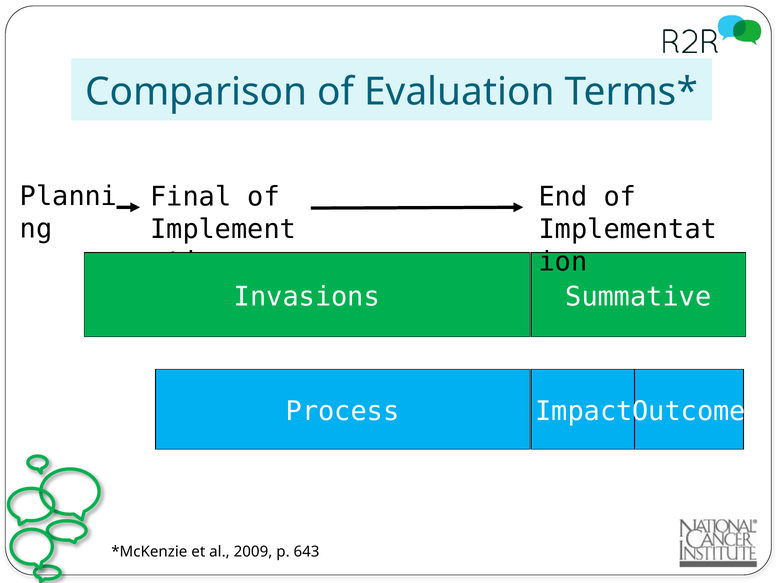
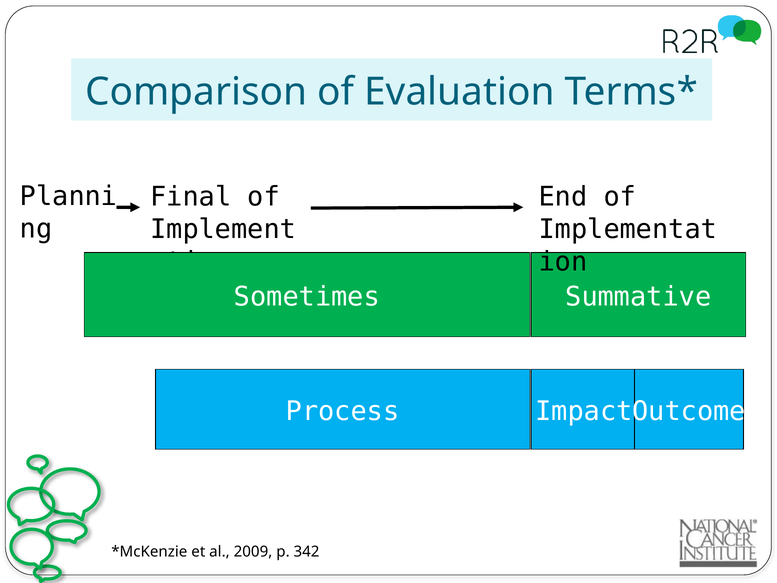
Invasions: Invasions -> Sometimes
643: 643 -> 342
